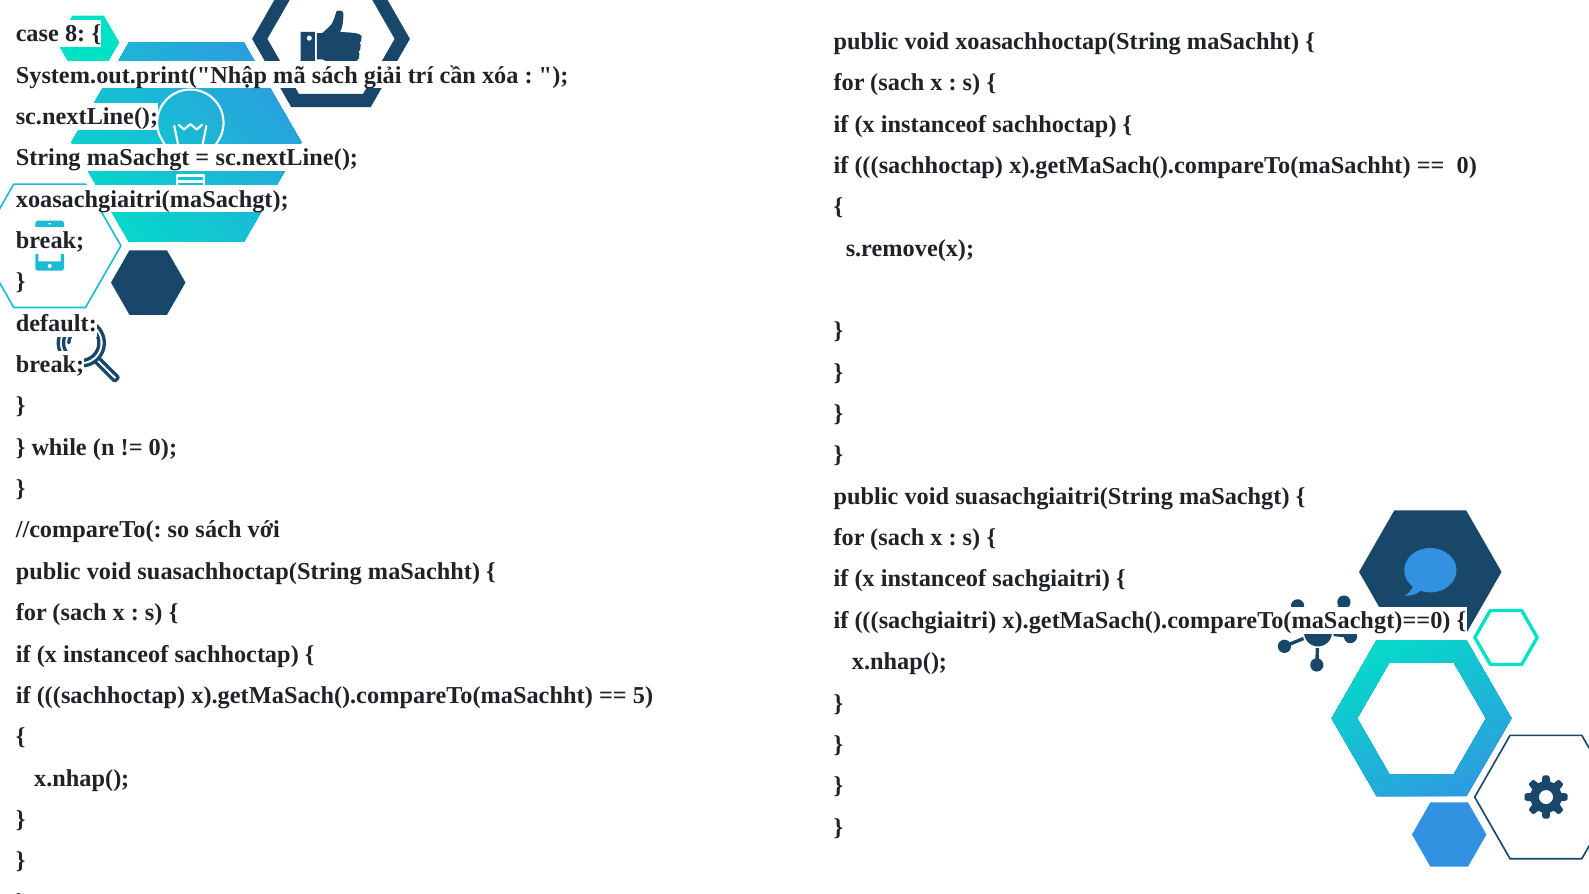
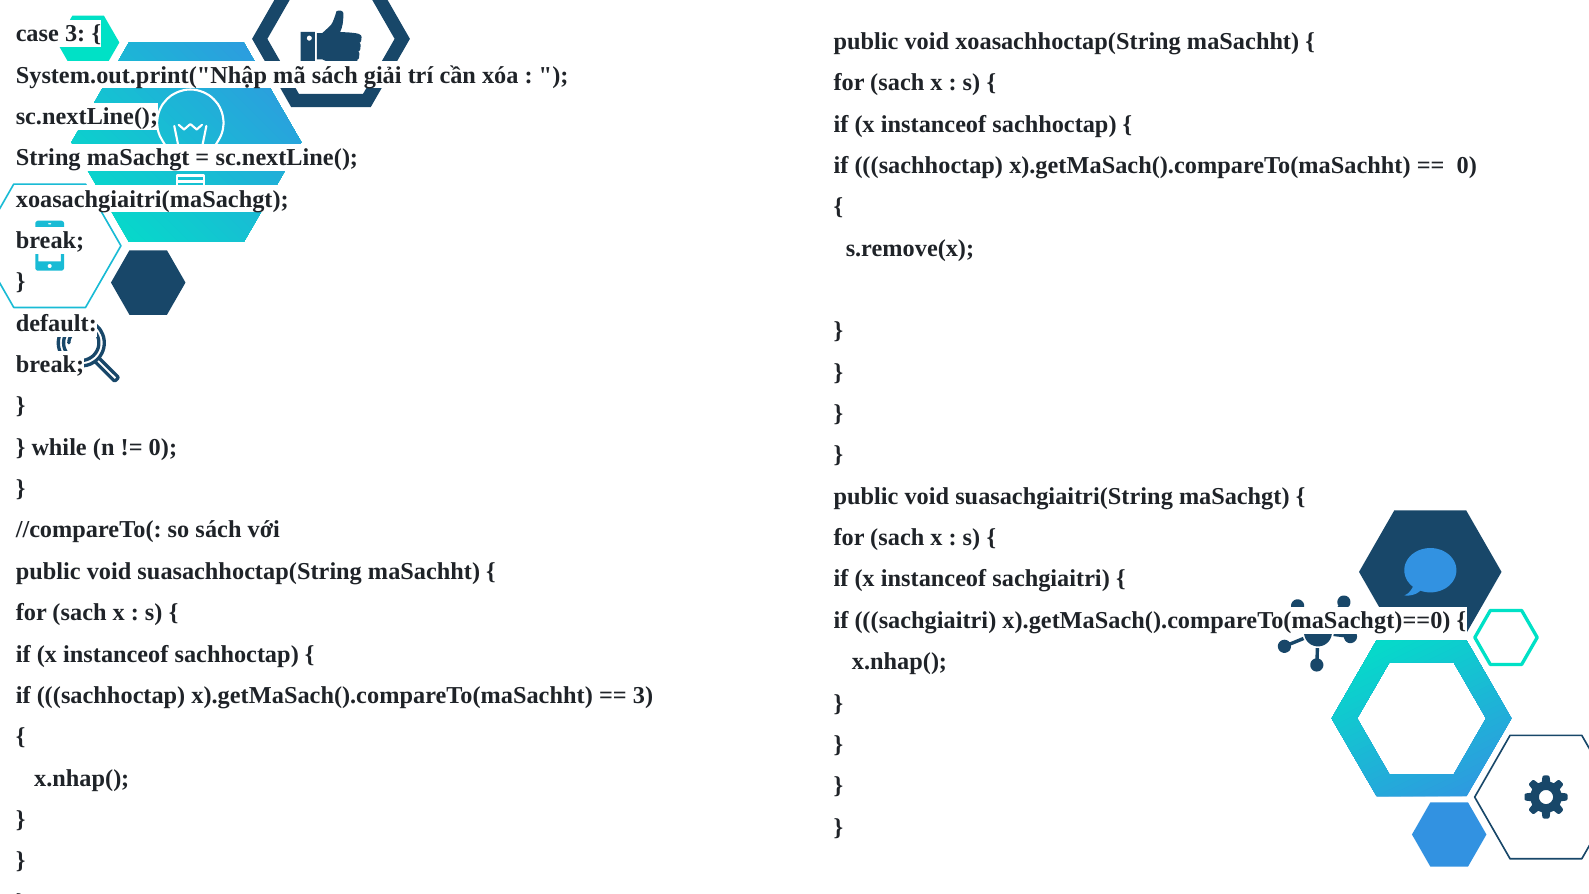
case 8: 8 -> 3
5 at (643, 695): 5 -> 3
